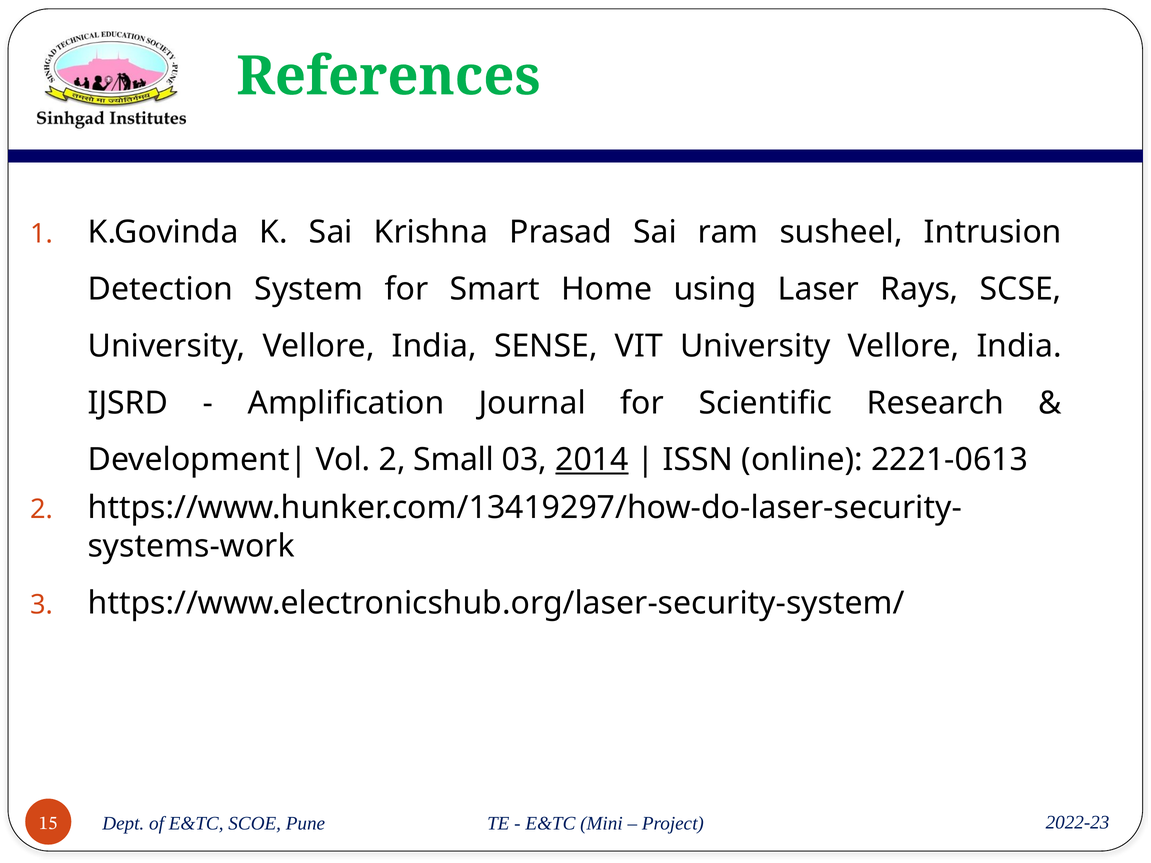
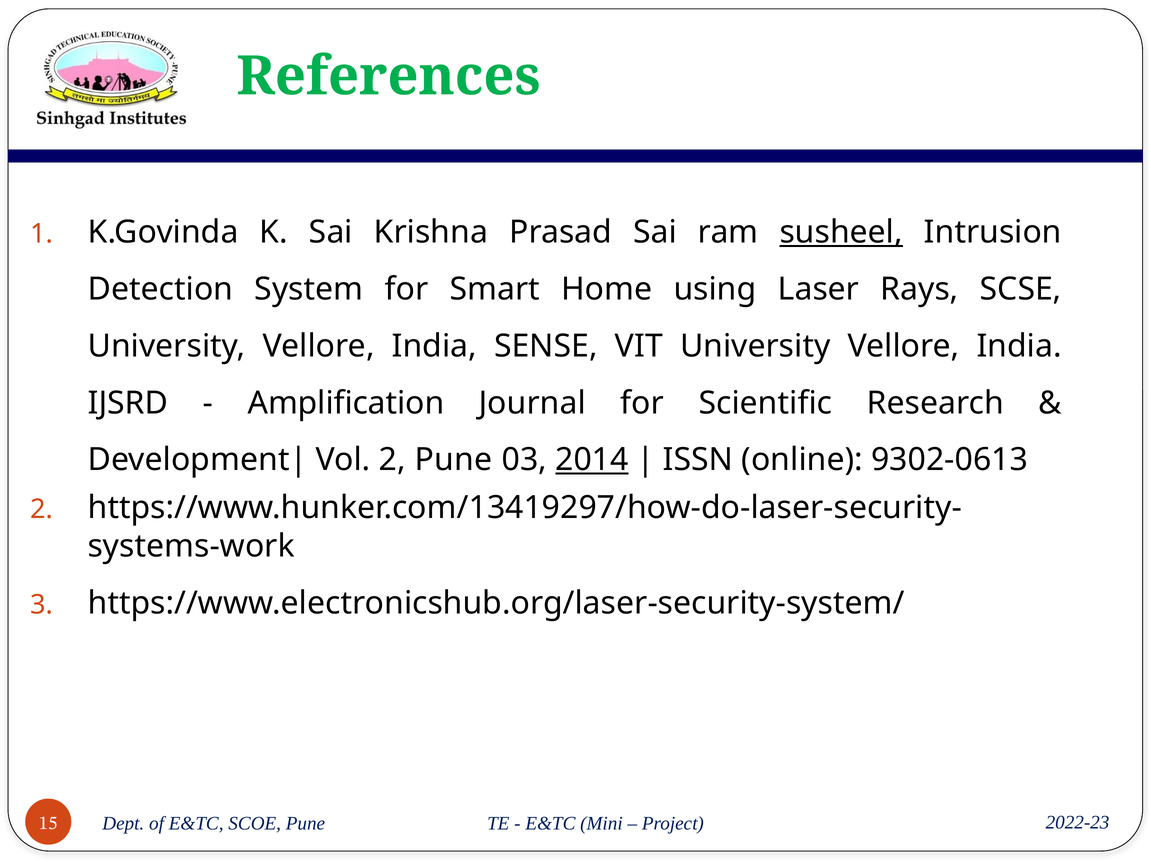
susheel underline: none -> present
2 Small: Small -> Pune
2221-0613: 2221-0613 -> 9302-0613
